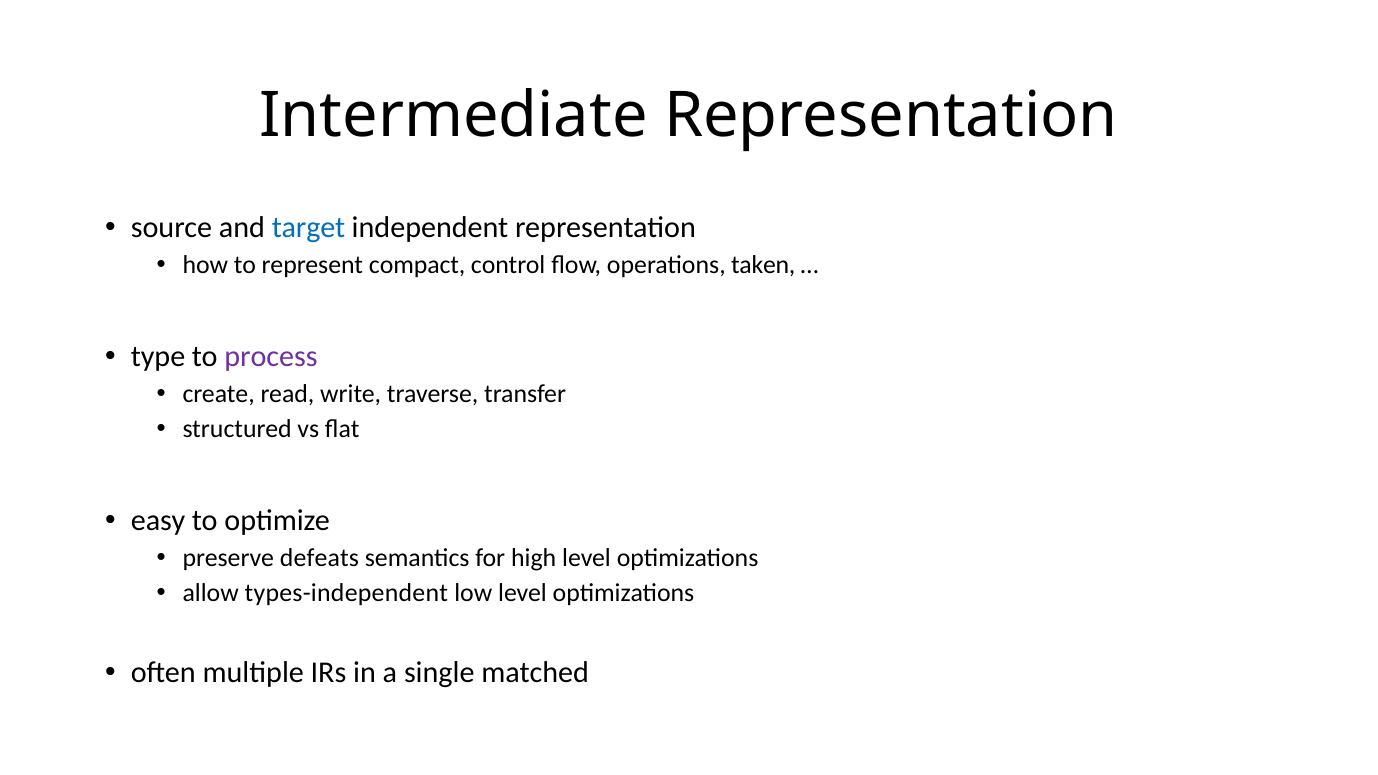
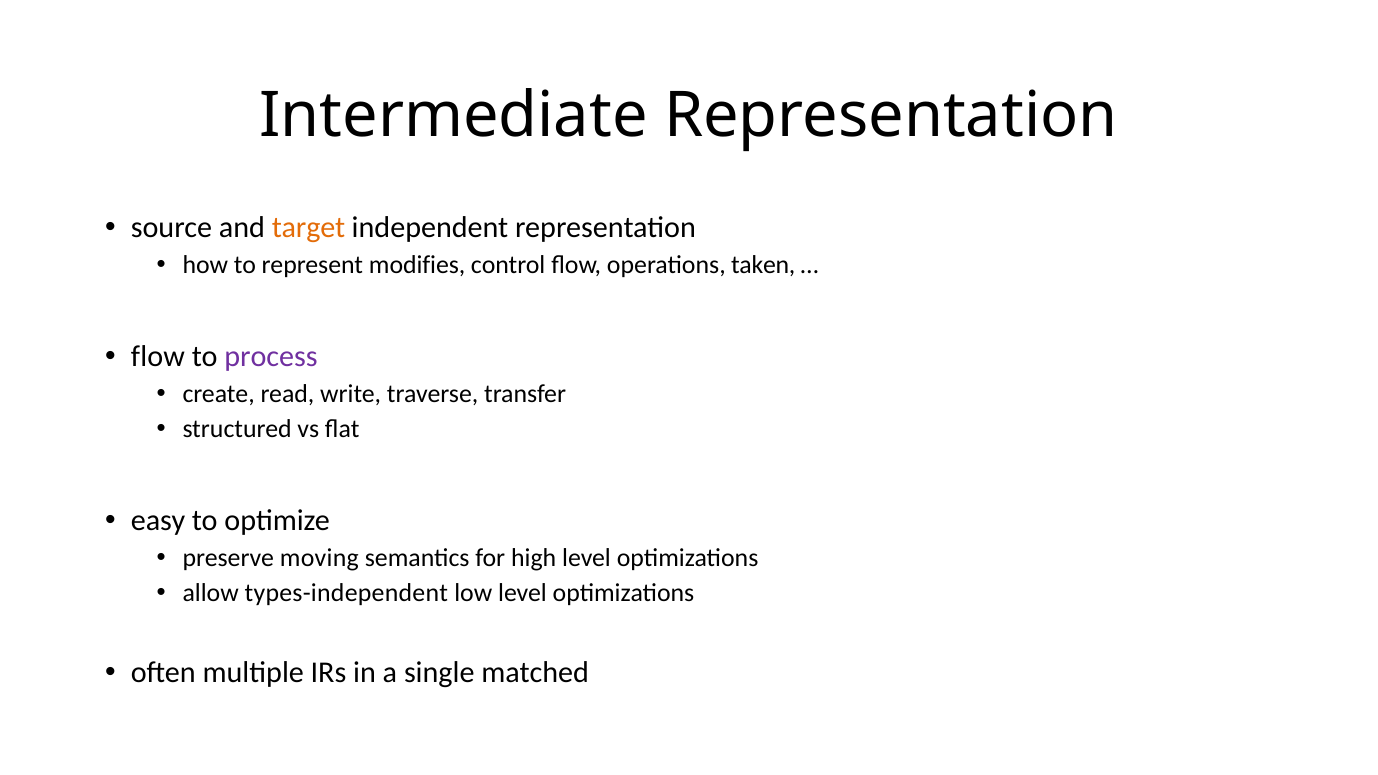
target colour: blue -> orange
compact: compact -> modifies
type at (158, 356): type -> flow
defeats: defeats -> moving
